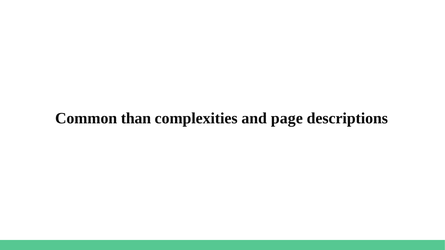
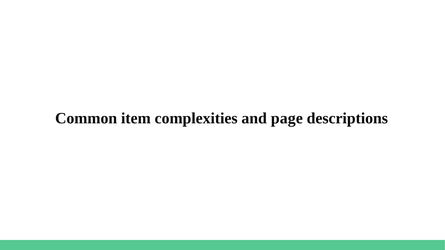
than: than -> item
